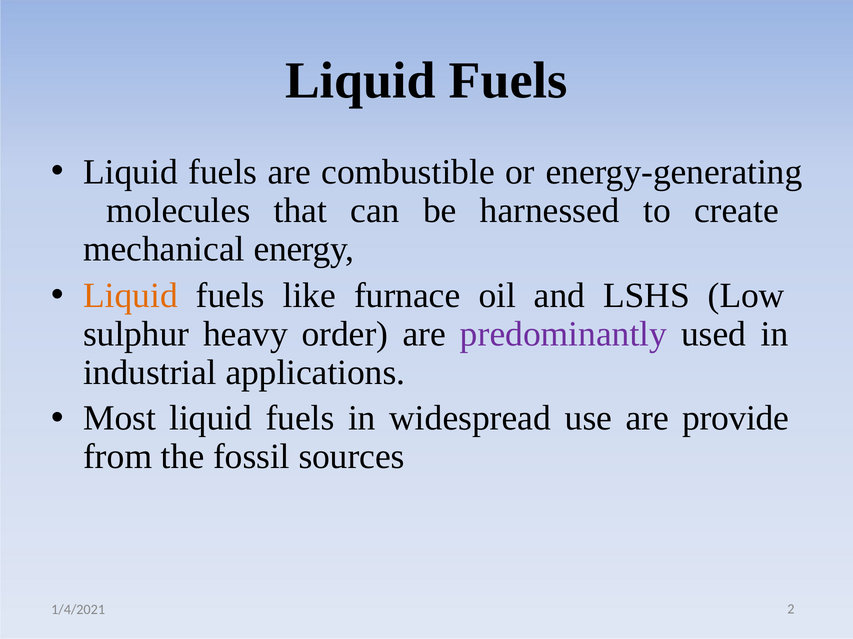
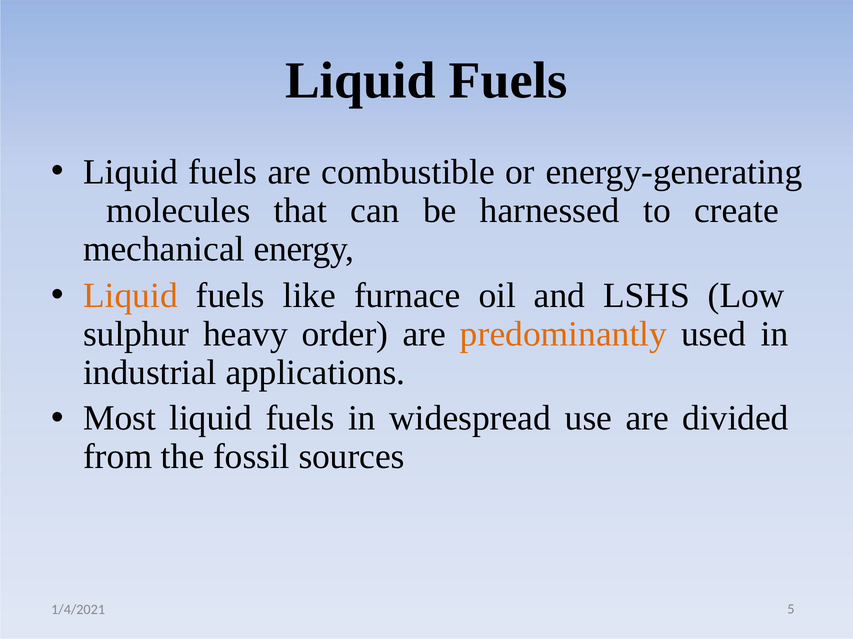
predominantly colour: purple -> orange
provide: provide -> divided
2: 2 -> 5
